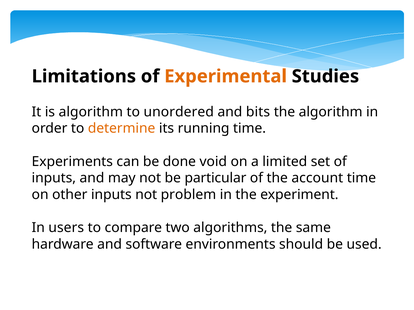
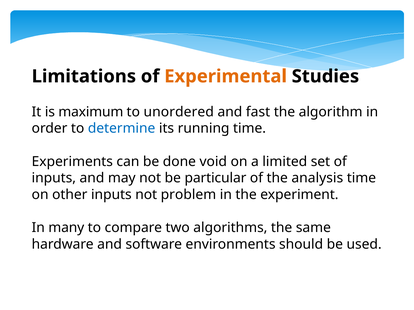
is algorithm: algorithm -> maximum
bits: bits -> fast
determine colour: orange -> blue
account: account -> analysis
users: users -> many
